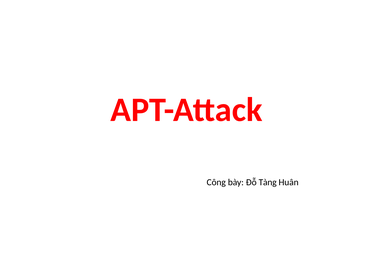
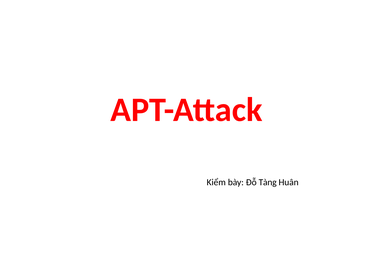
Công: Công -> Kiểm
